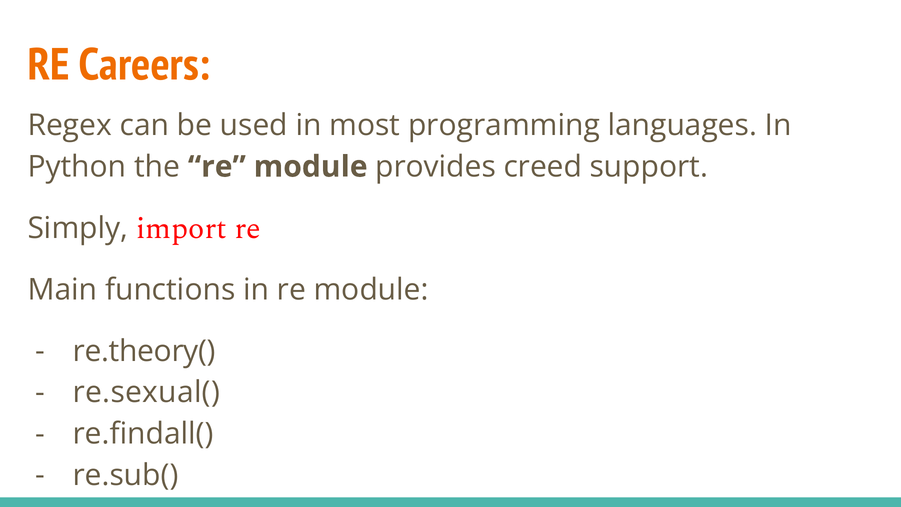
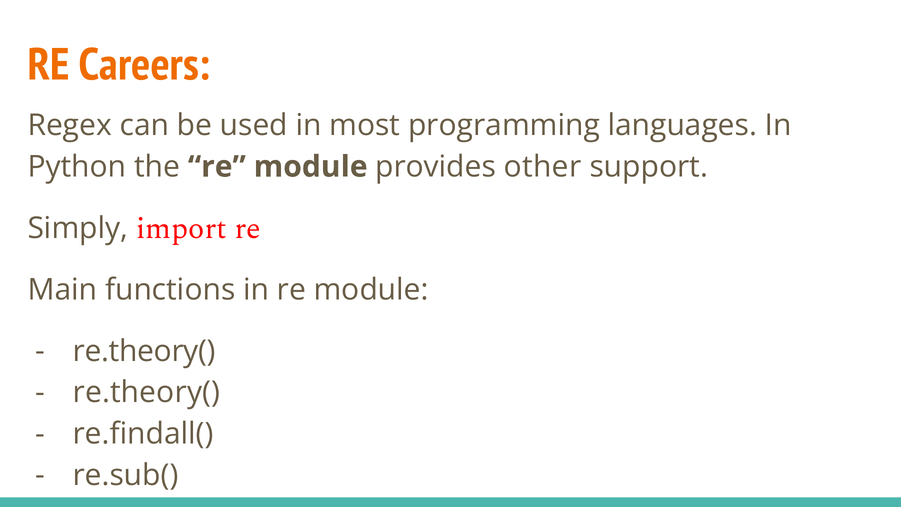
creed: creed -> other
re.sexual( at (146, 392): re.sexual( -> re.theory(
